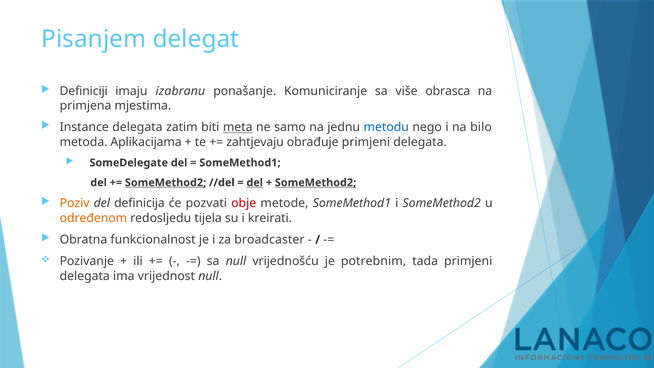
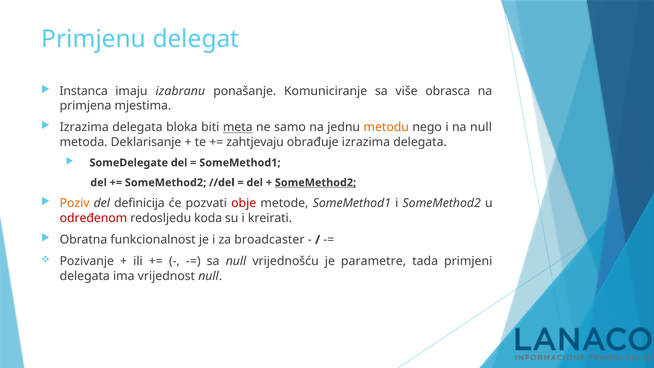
Pisanjem: Pisanjem -> Primjenu
Definiciji: Definiciji -> Instanca
Instance at (84, 127): Instance -> Izrazima
zatim: zatim -> bloka
metodu colour: blue -> orange
na bilo: bilo -> null
Aplikacijama: Aplikacijama -> Deklarisanje
obrađuje primjeni: primjeni -> izrazima
SomeMethod2 at (166, 183) underline: present -> none
del at (255, 183) underline: present -> none
određenom colour: orange -> red
tijela: tijela -> koda
potrebnim: potrebnim -> parametre
